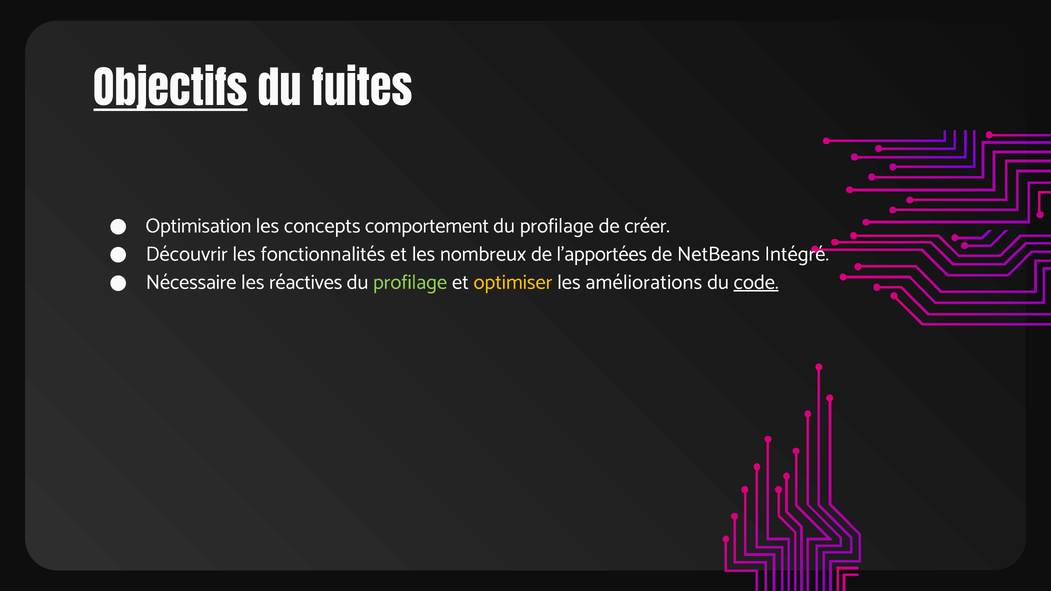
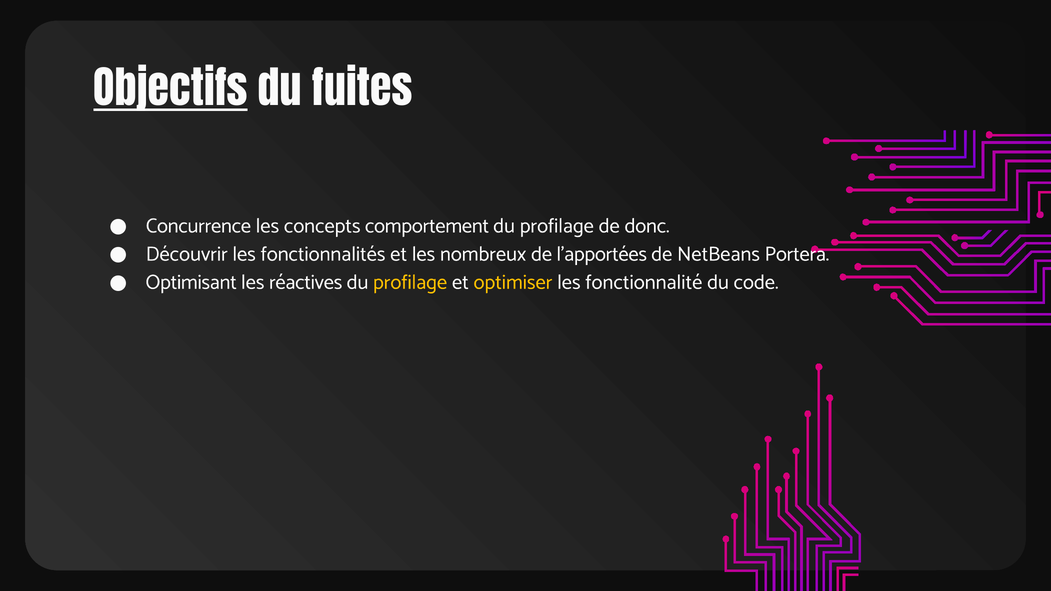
Optimisation: Optimisation -> Concurrence
créer: créer -> donc
Intégré: Intégré -> Portera
Nécessaire: Nécessaire -> Optimisant
profilage at (410, 282) colour: light green -> yellow
améliorations: améliorations -> fonctionnalité
code underline: present -> none
